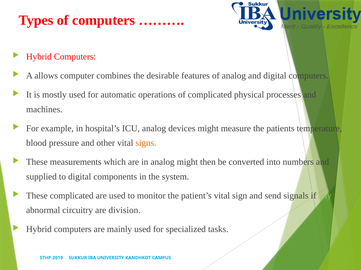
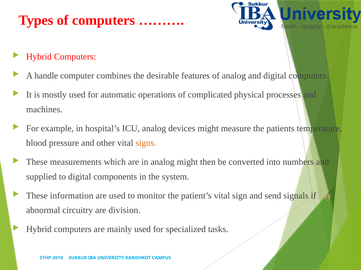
allows: allows -> handle
These complicated: complicated -> information
any colour: light green -> pink
